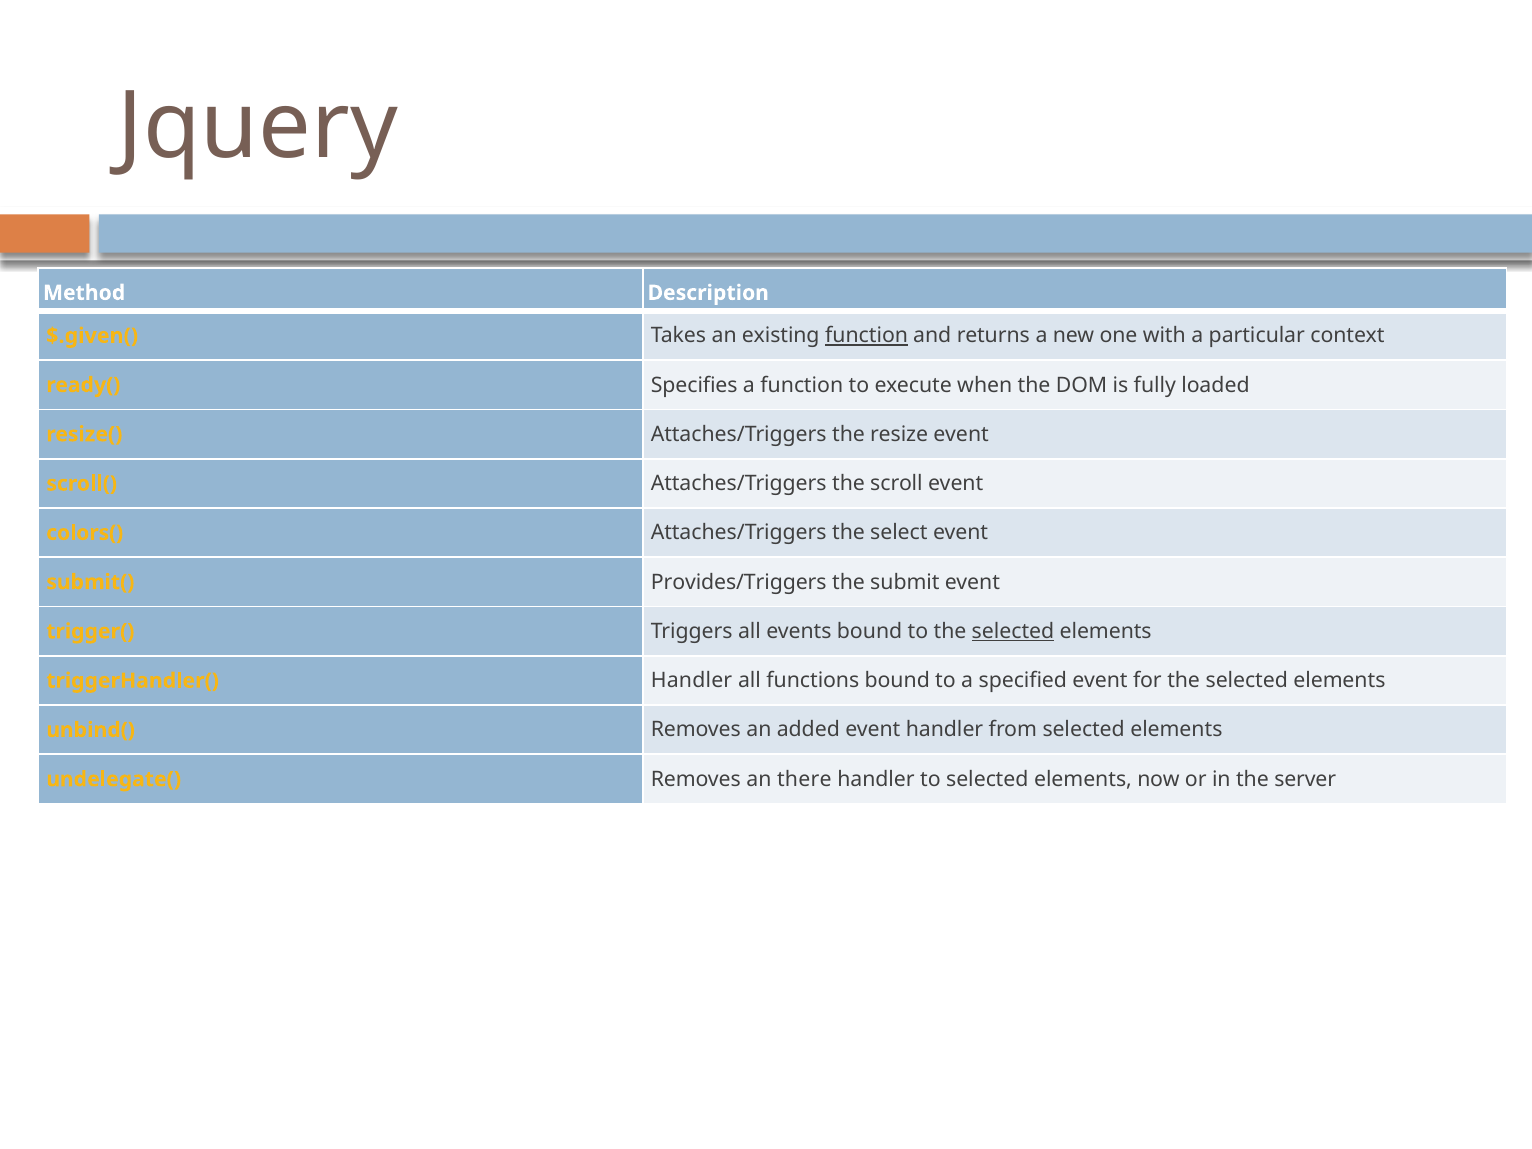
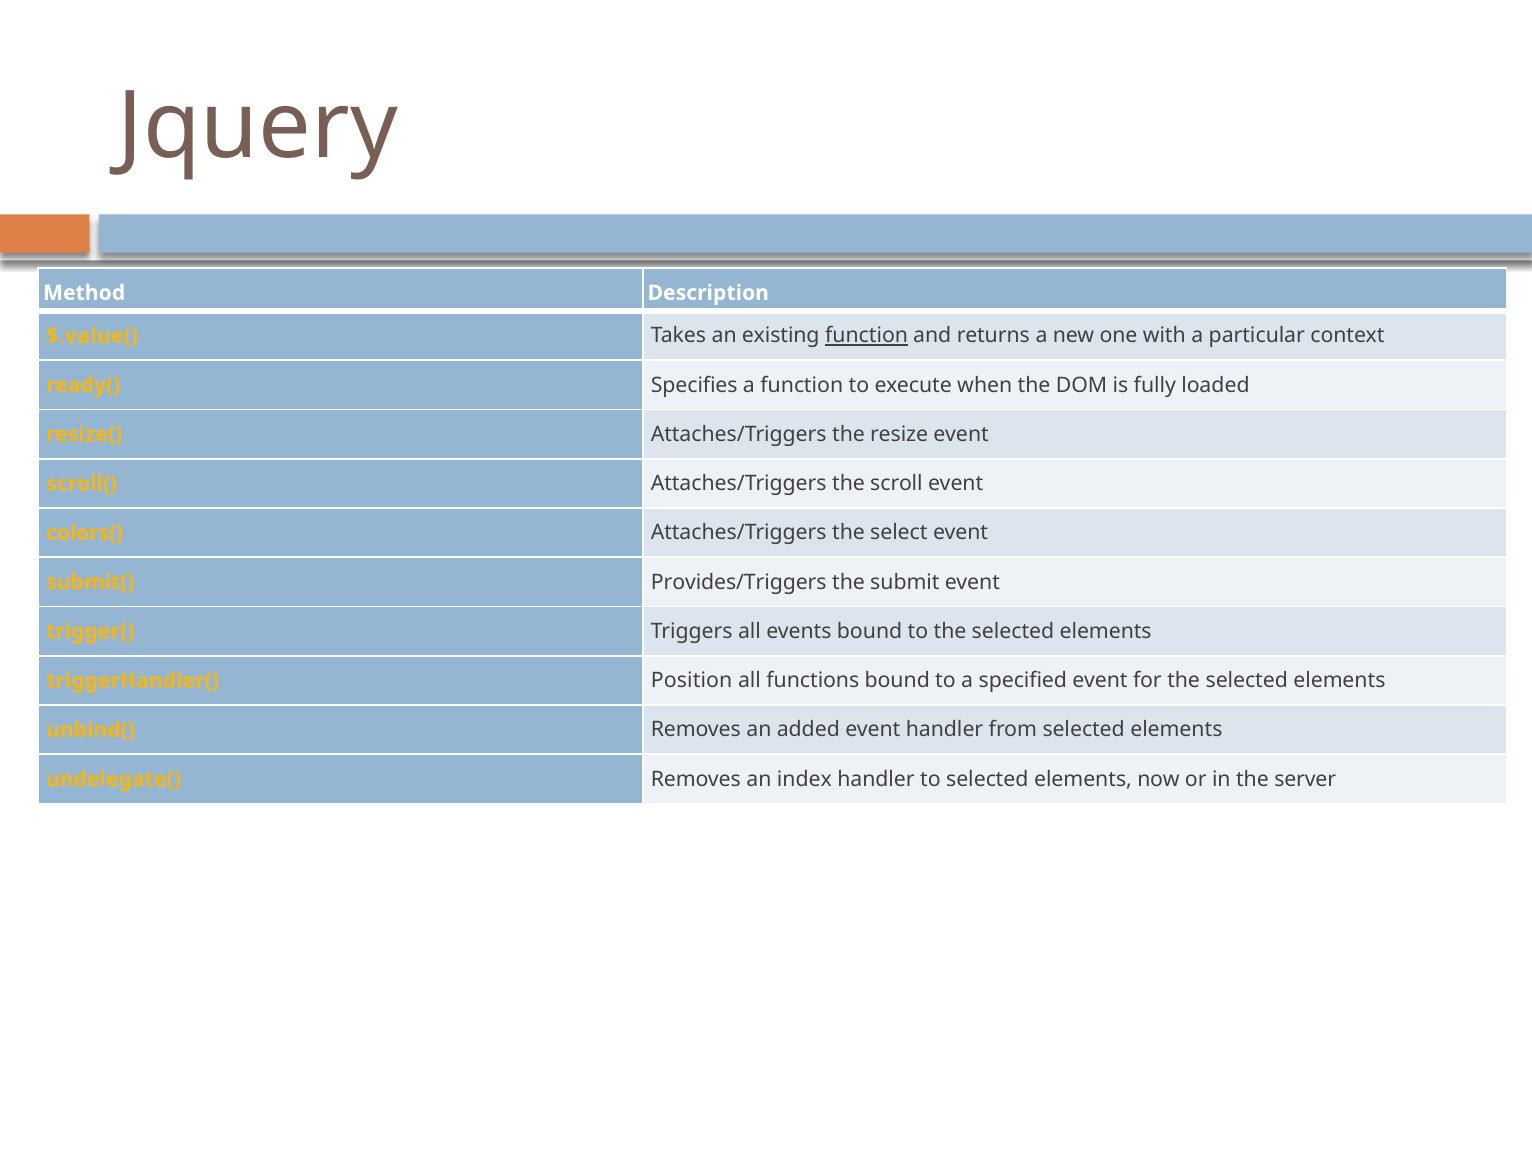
$.given(: $.given( -> $.value(
selected at (1013, 631) underline: present -> none
triggerHandler( Handler: Handler -> Position
there: there -> index
